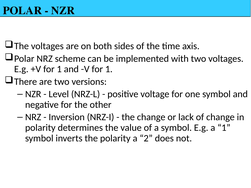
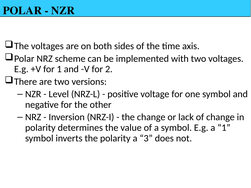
V for 1: 1 -> 2
2: 2 -> 3
